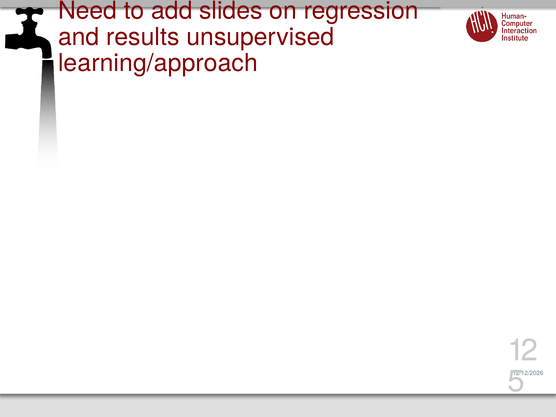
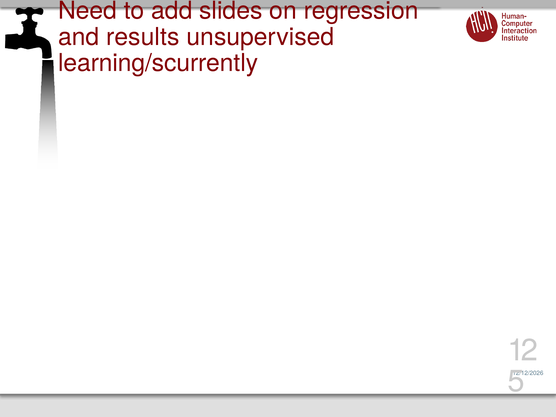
learning/approach: learning/approach -> learning/scurrently
